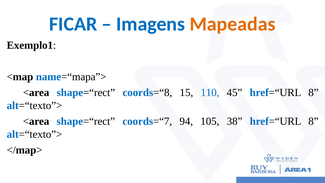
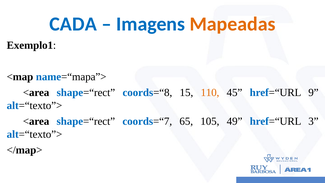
FICAR: FICAR -> CADA
110 colour: blue -> orange
45 href=“URL 8: 8 -> 9
94: 94 -> 65
38: 38 -> 49
8 at (313, 121): 8 -> 3
